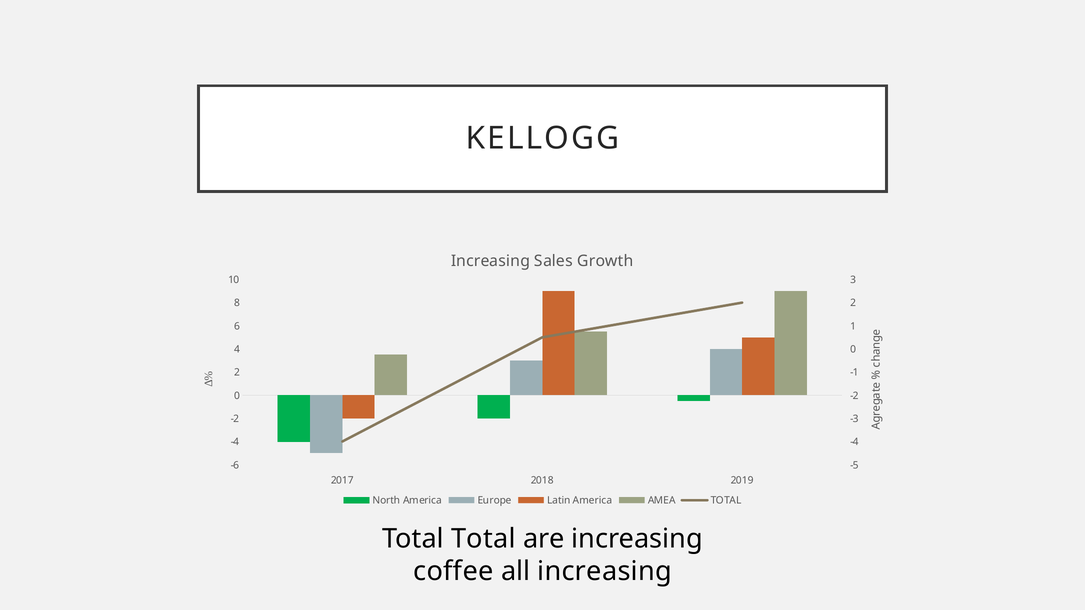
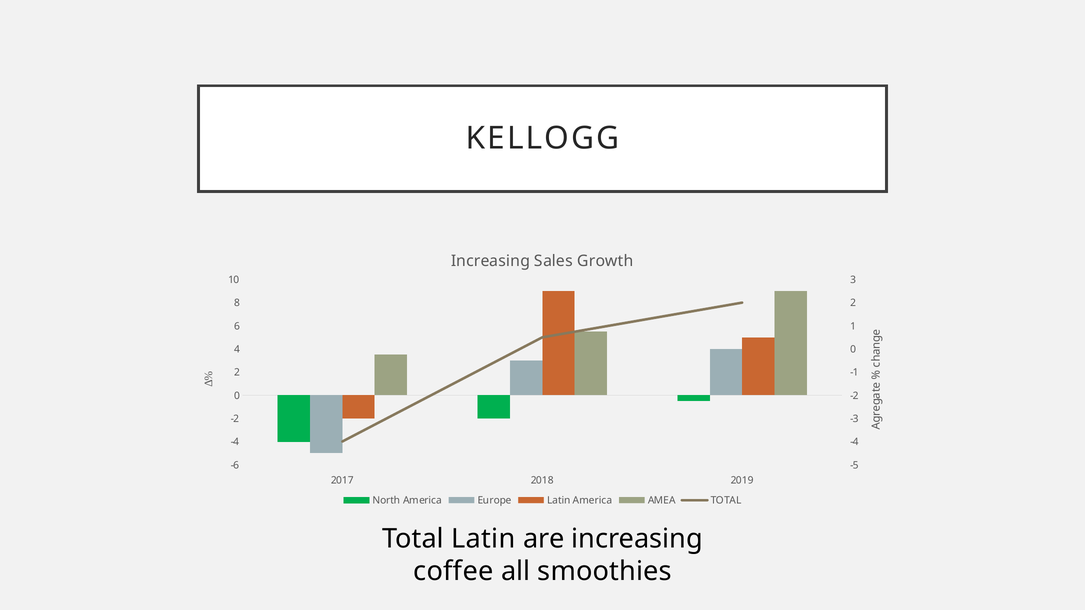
Total Total: Total -> Latin
all increasing: increasing -> smoothies
